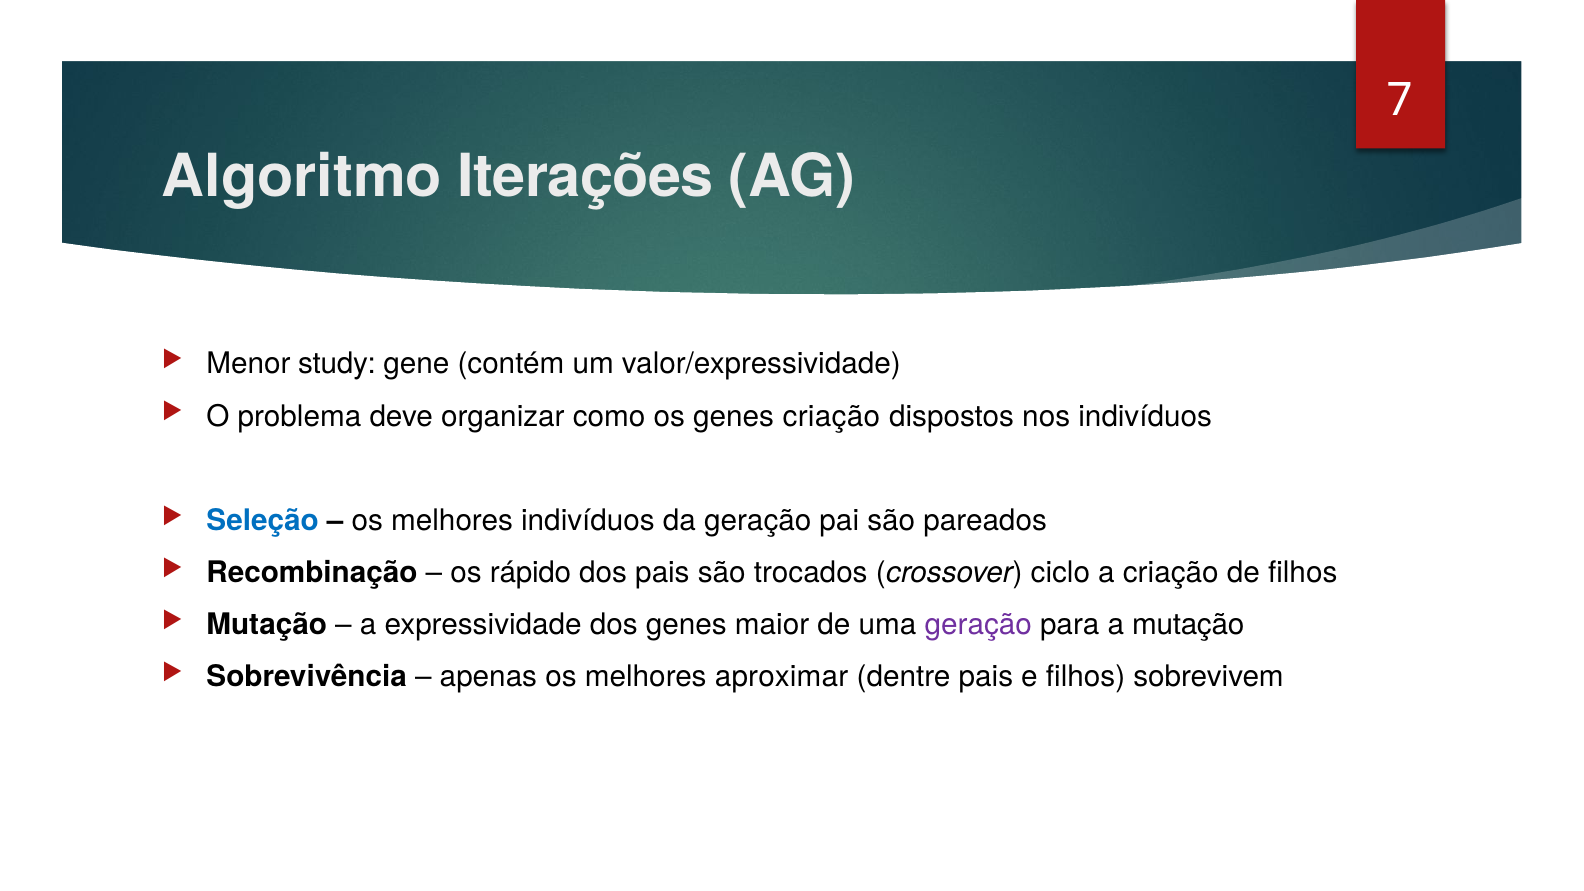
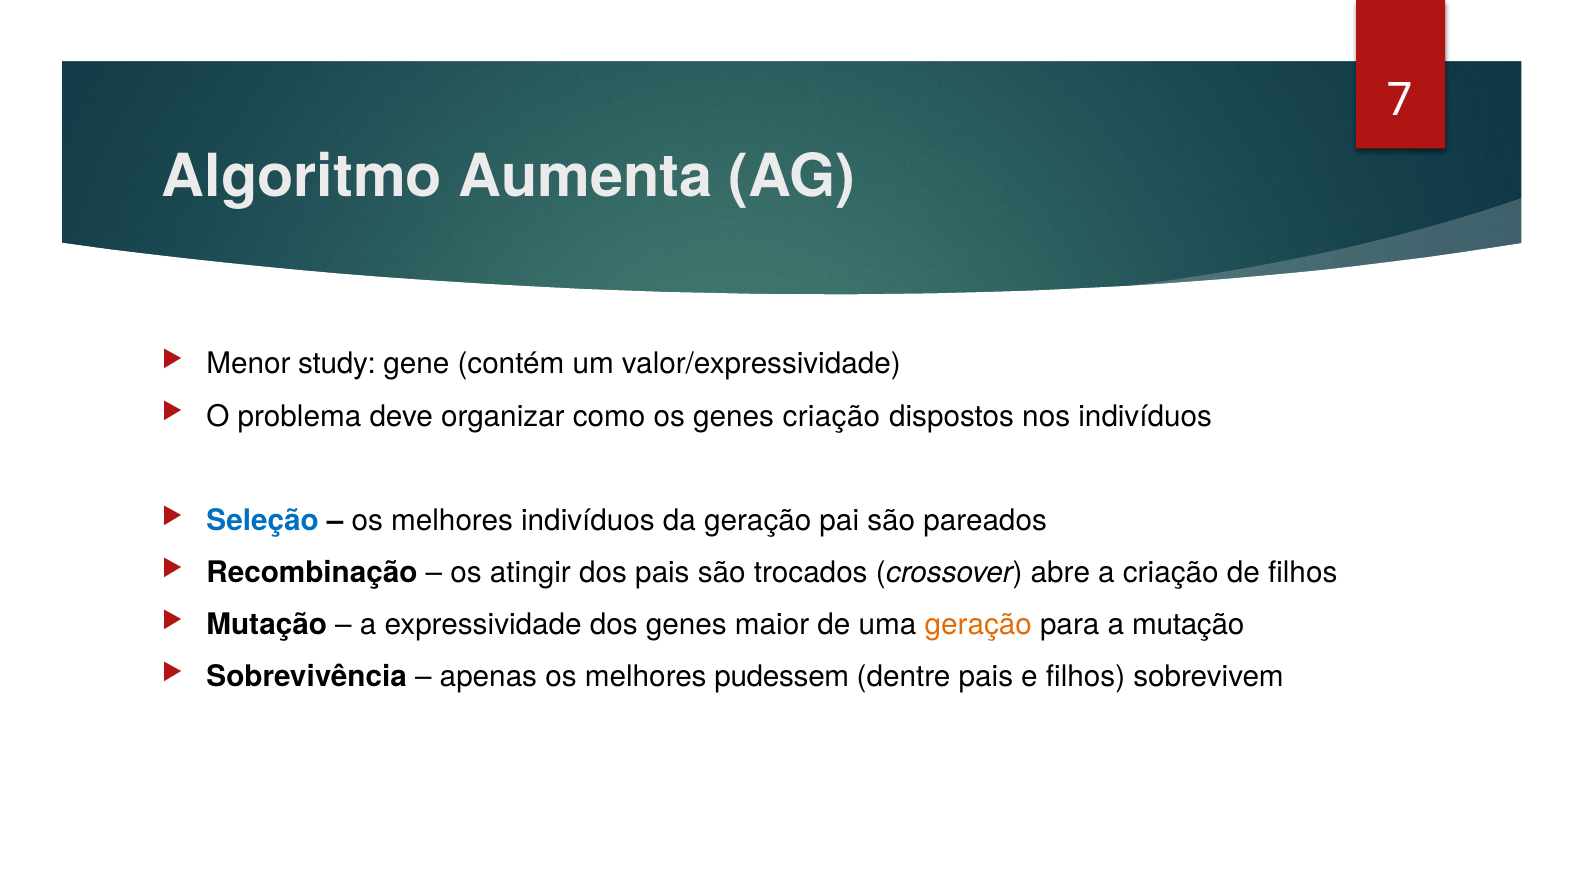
Iterações: Iterações -> Aumenta
rápido: rápido -> atingir
ciclo: ciclo -> abre
geração at (978, 625) colour: purple -> orange
aproximar: aproximar -> pudessem
